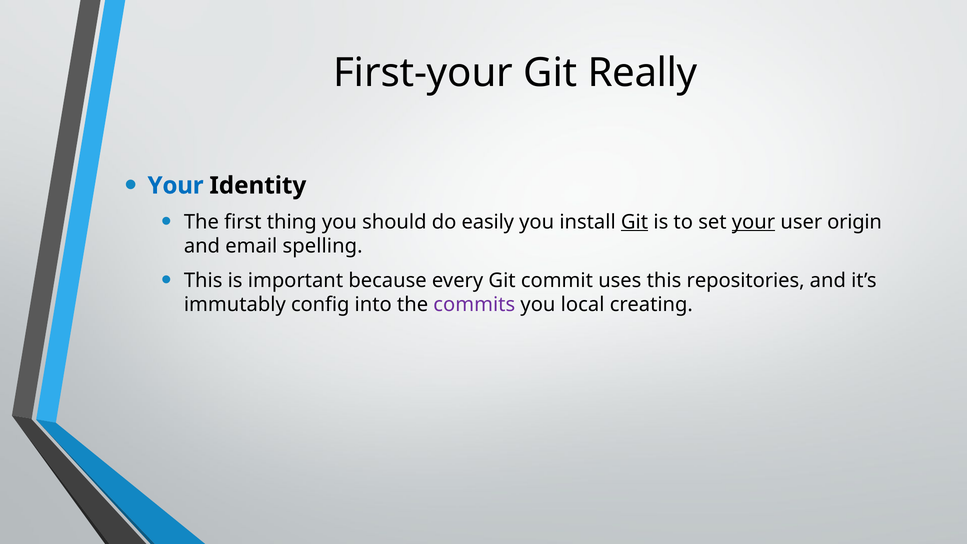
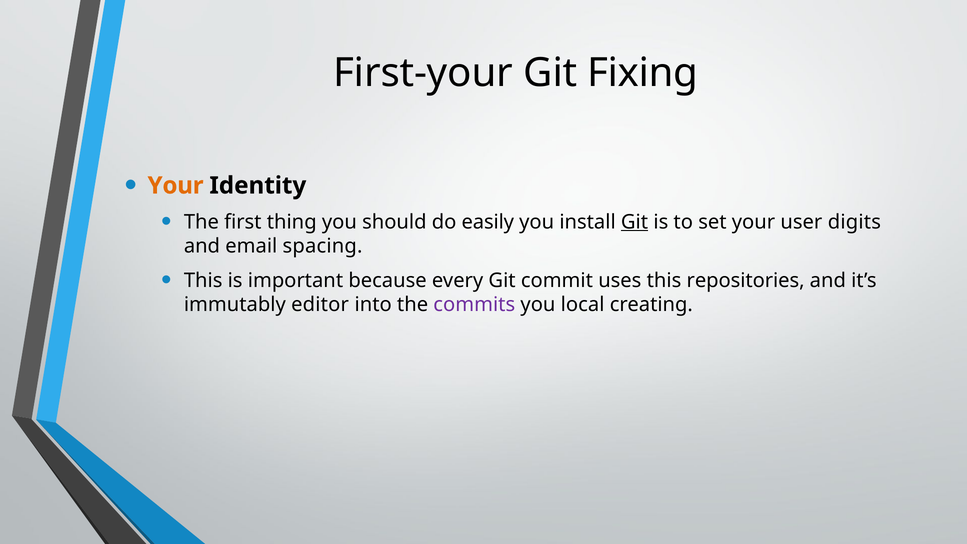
Really: Really -> Fixing
Your at (176, 186) colour: blue -> orange
your at (753, 222) underline: present -> none
origin: origin -> digits
spelling: spelling -> spacing
config: config -> editor
